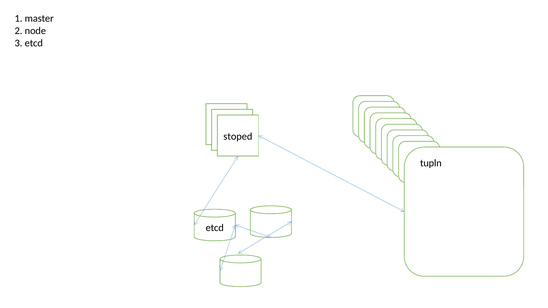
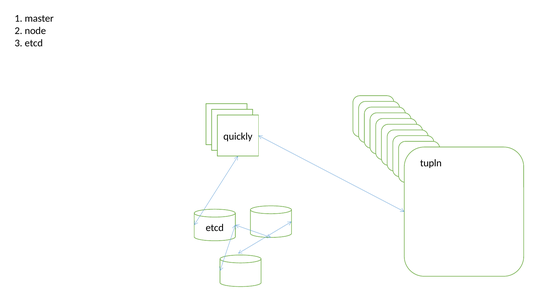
stoped: stoped -> quickly
